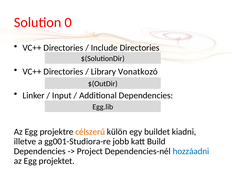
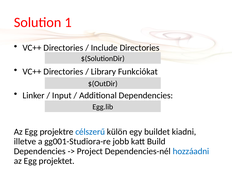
0: 0 -> 1
Vonatkozó: Vonatkozó -> Funkciókat
célszerű colour: orange -> blue
